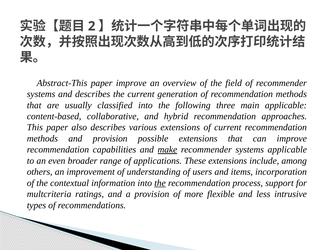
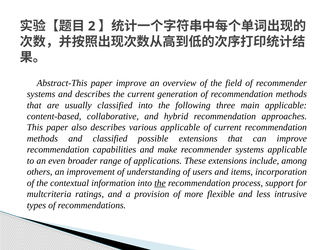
various extensions: extensions -> applicable
and provision: provision -> classified
make underline: present -> none
